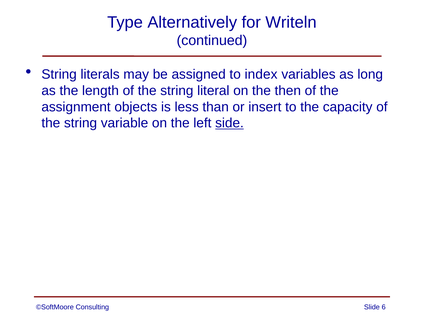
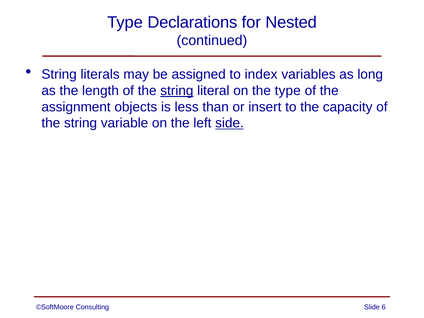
Alternatively: Alternatively -> Declarations
Writeln: Writeln -> Nested
string at (177, 91) underline: none -> present
the then: then -> type
